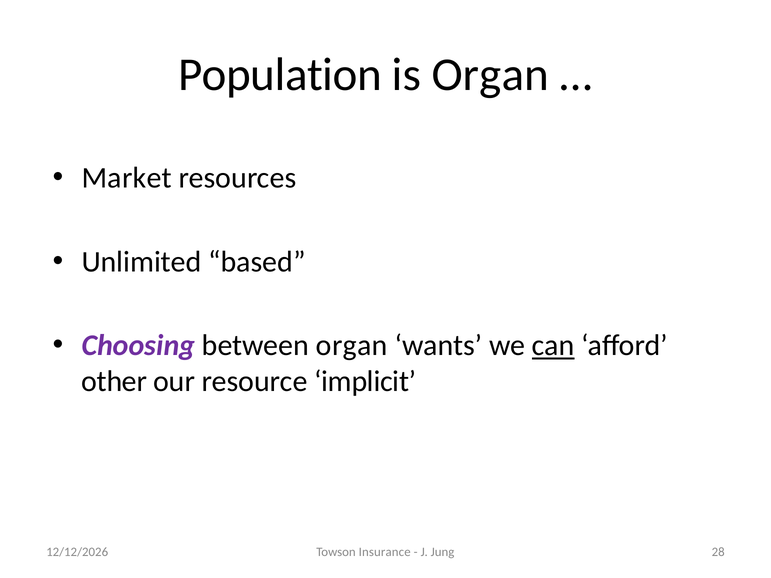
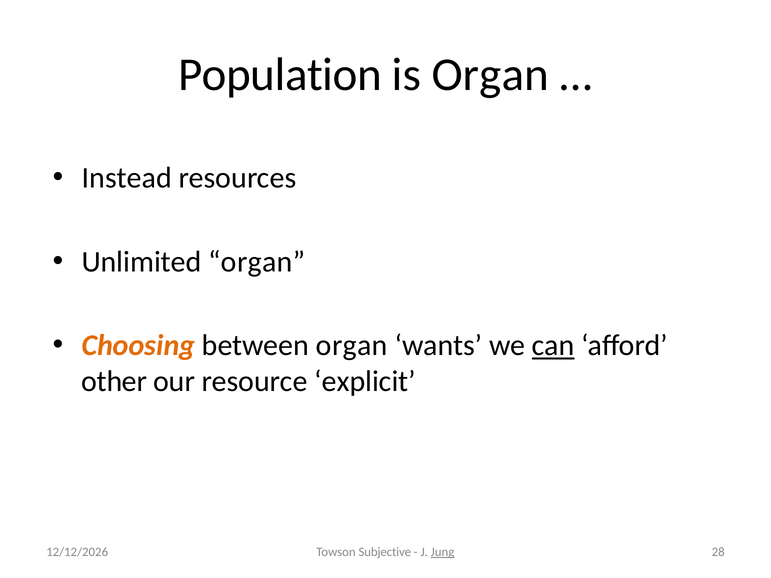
Market: Market -> Instead
Unlimited based: based -> organ
Choosing colour: purple -> orange
implicit: implicit -> explicit
Insurance: Insurance -> Subjective
Jung underline: none -> present
